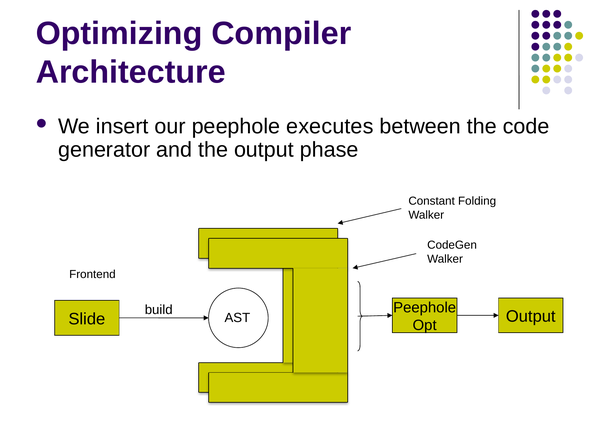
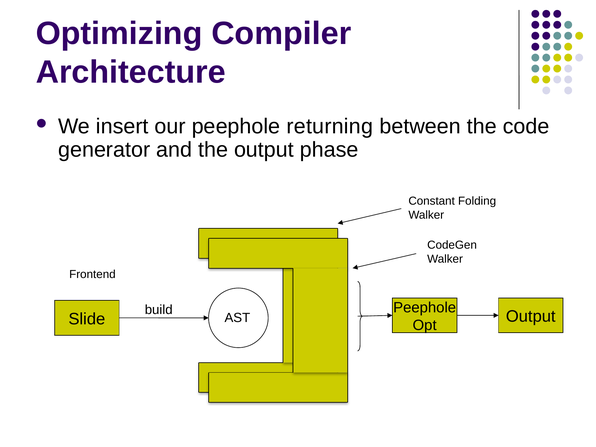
executes: executes -> returning
